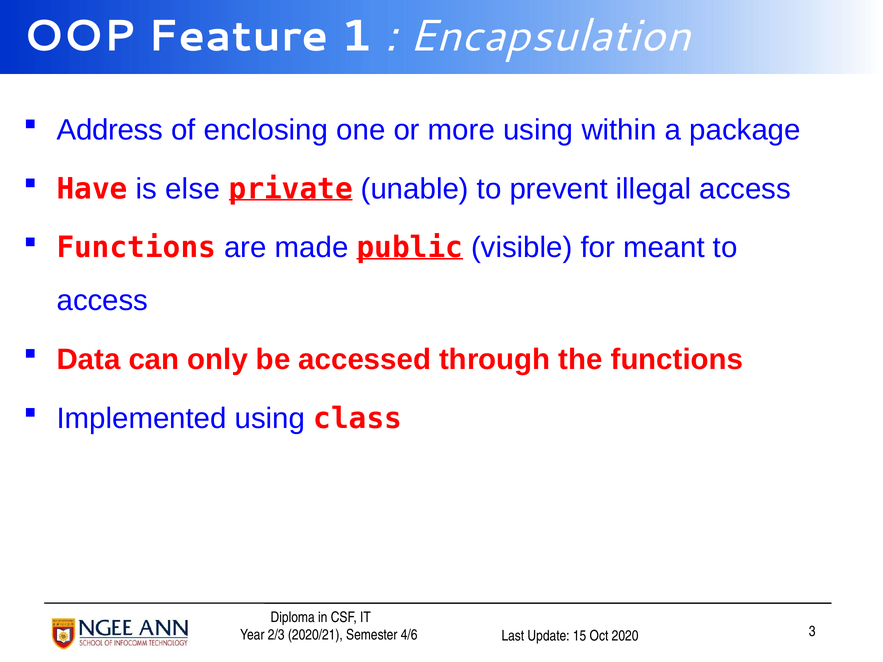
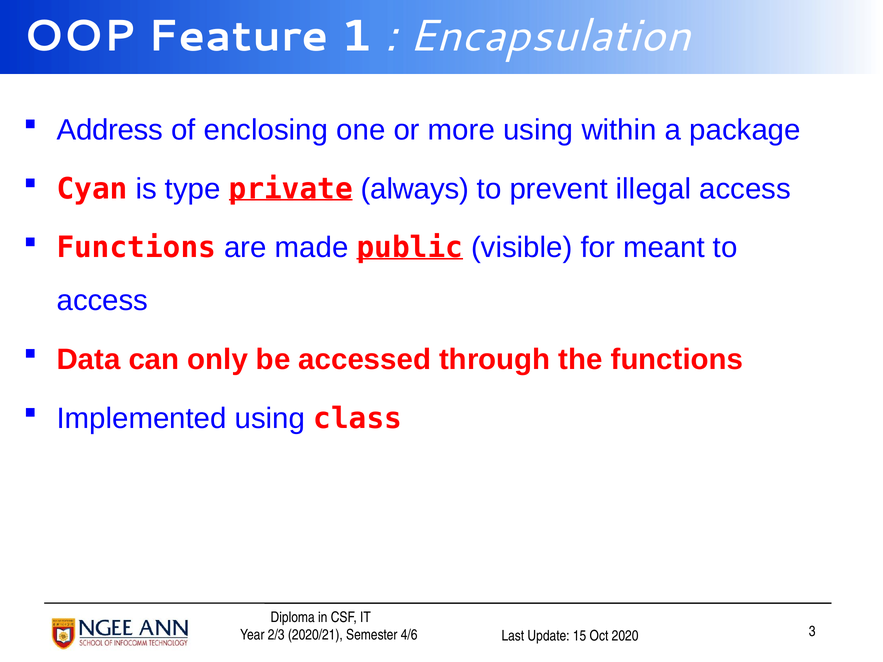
Have: Have -> Cyan
else: else -> type
unable: unable -> always
